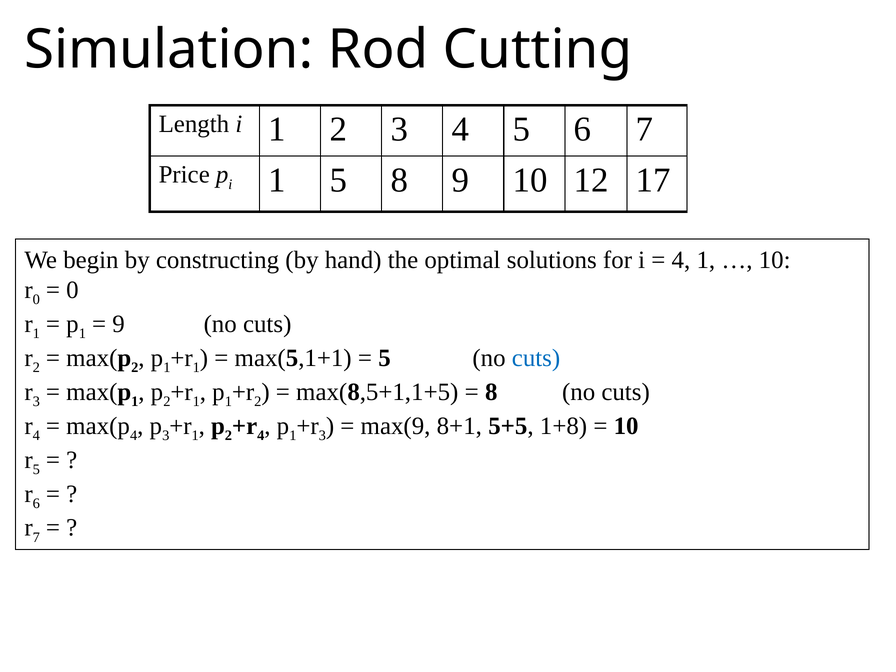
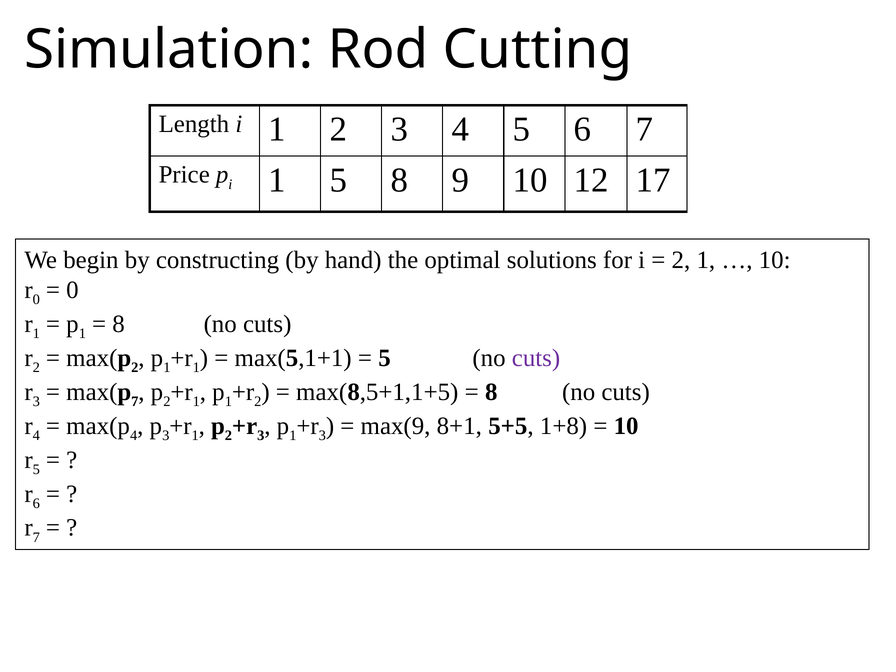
4 at (681, 260): 4 -> 2
9 at (119, 324): 9 -> 8
cuts at (536, 358) colour: blue -> purple
1 at (135, 402): 1 -> 7
4 at (261, 436): 4 -> 3
